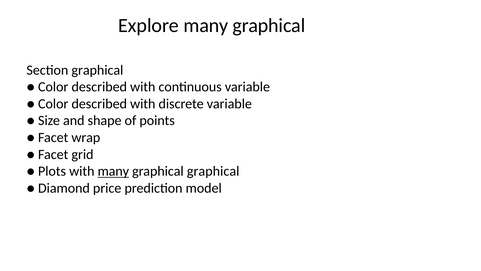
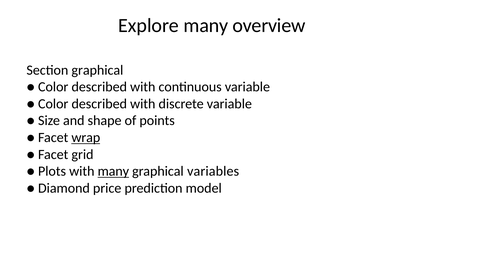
Explore many graphical: graphical -> overview
wrap underline: none -> present
graphical graphical: graphical -> variables
